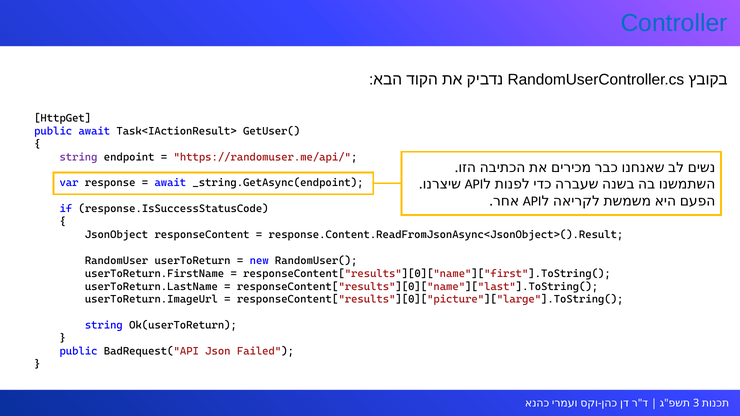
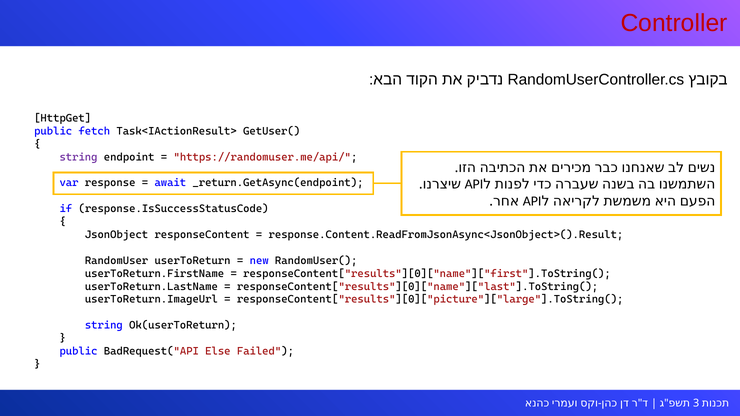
Controller colour: blue -> red
public await: await -> fetch
_string.GetAsync(endpoint: _string.GetAsync(endpoint -> _return.GetAsync(endpoint
Json: Json -> Else
